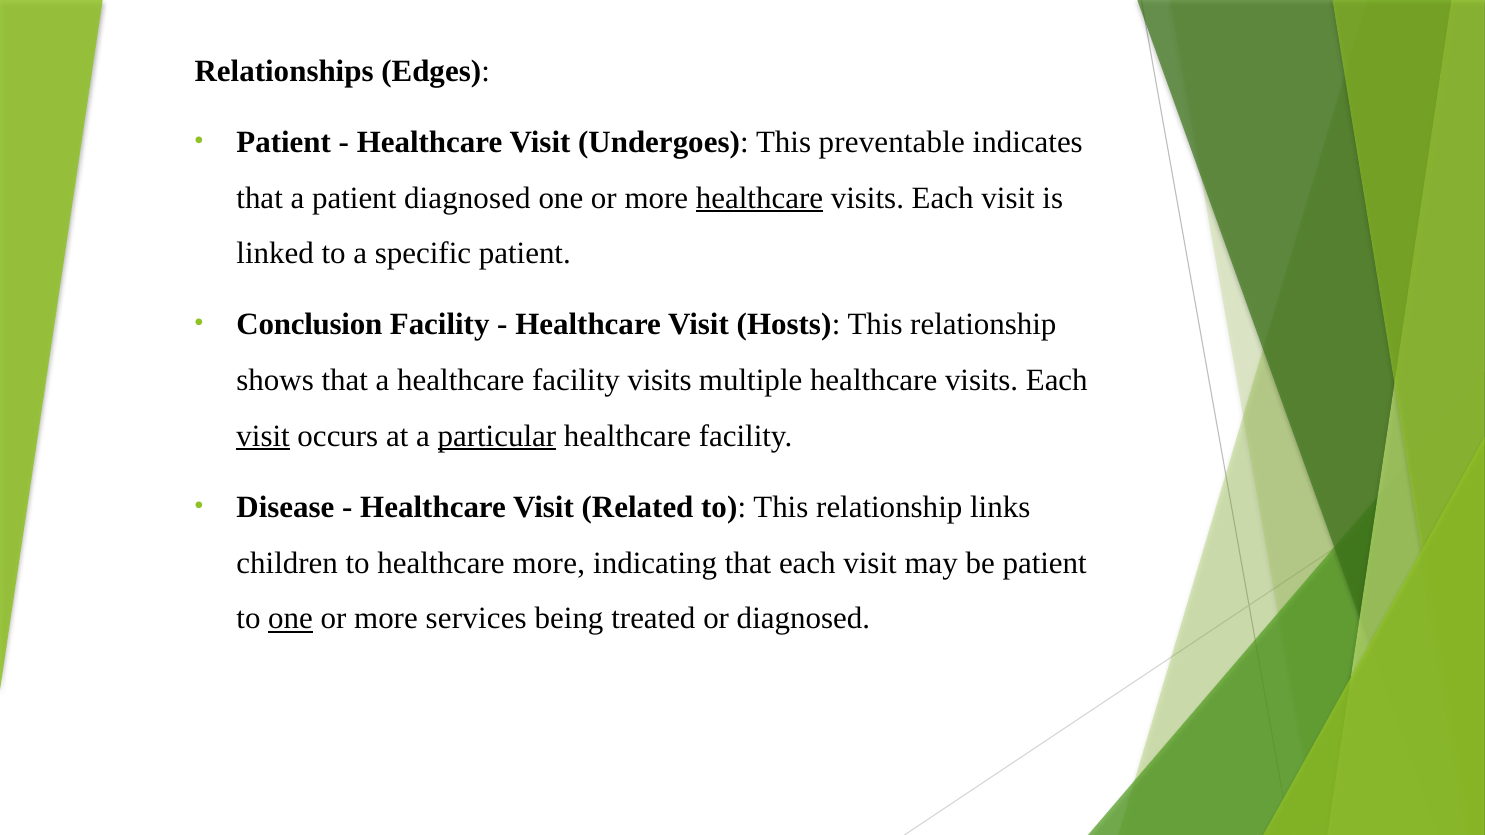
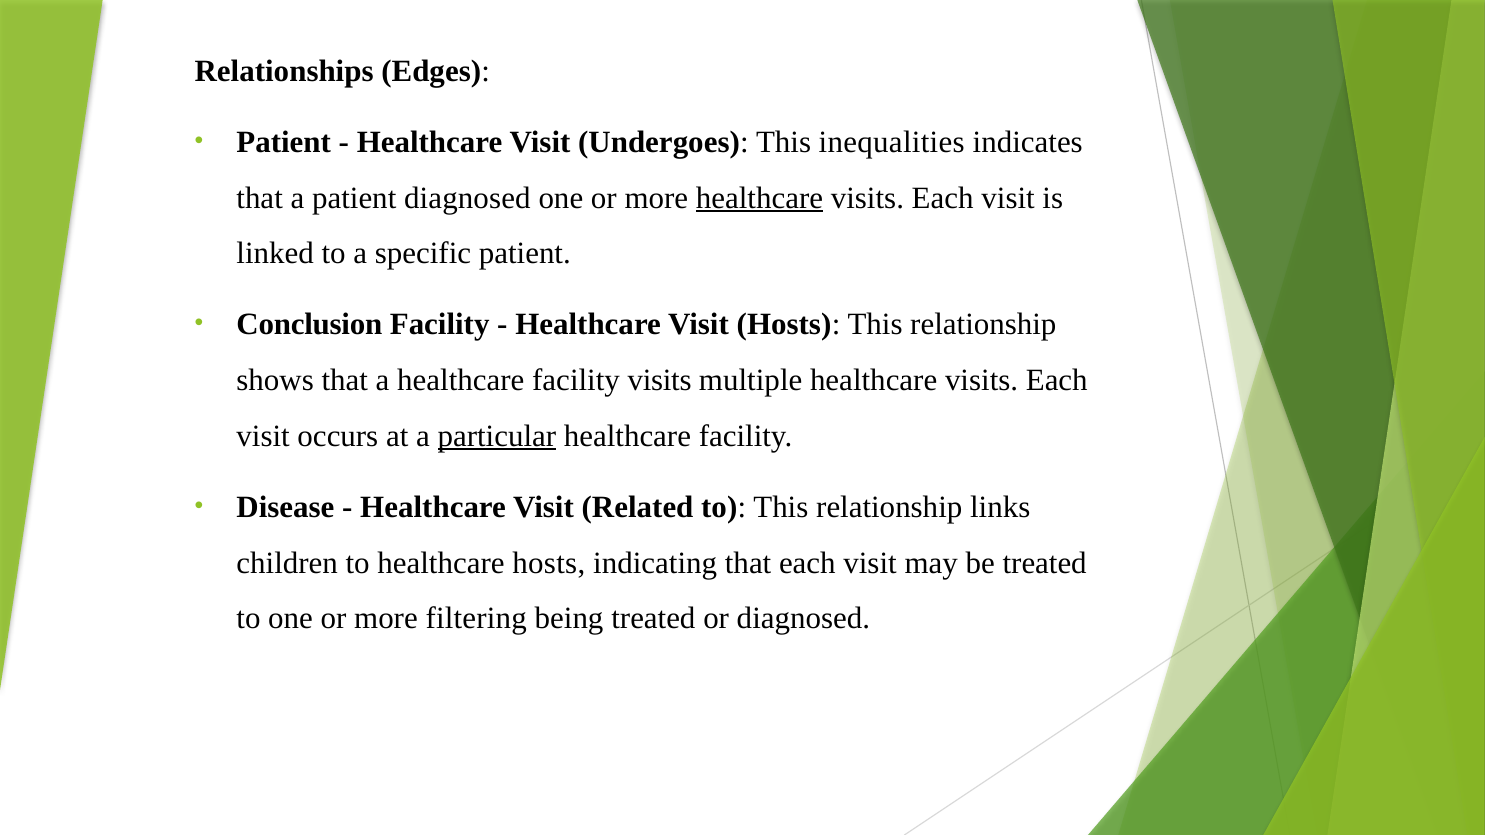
preventable: preventable -> inequalities
visit at (263, 436) underline: present -> none
healthcare more: more -> hosts
be patient: patient -> treated
one at (291, 619) underline: present -> none
services: services -> filtering
